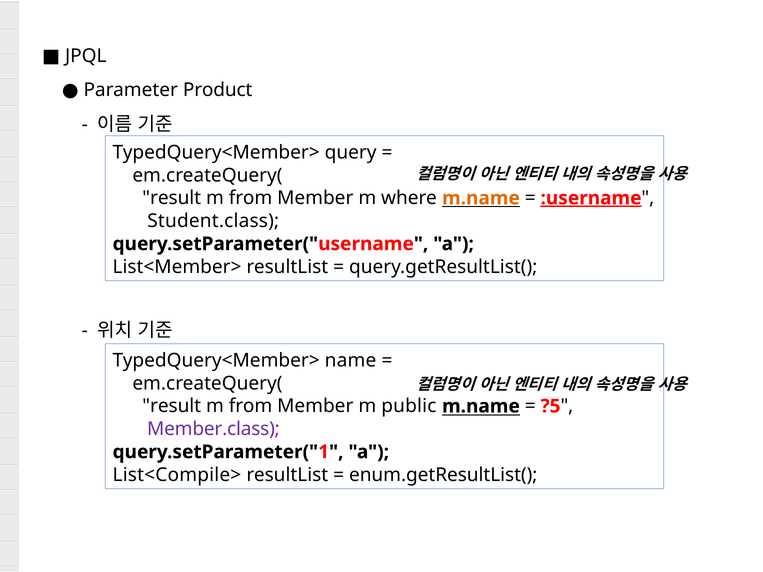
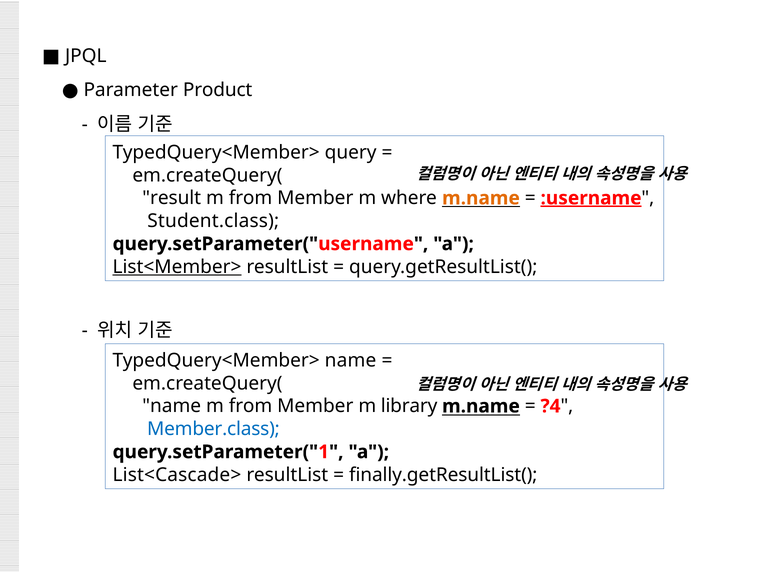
List<Member> underline: none -> present
result at (172, 406): result -> name
public: public -> library
?5: ?5 -> ?4
Member.class colour: purple -> blue
List<Compile>: List<Compile> -> List<Cascade>
enum.getResultList(: enum.getResultList( -> finally.getResultList(
